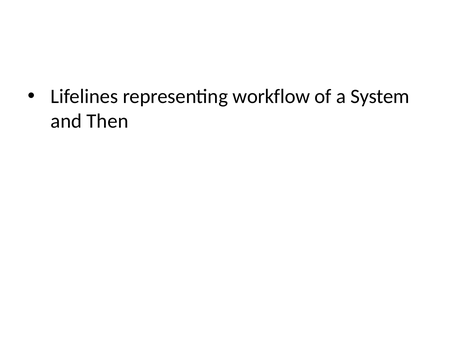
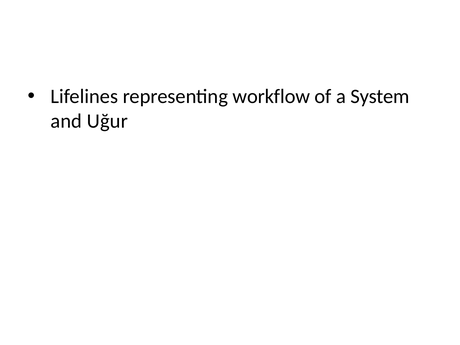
Then: Then -> Uğur
